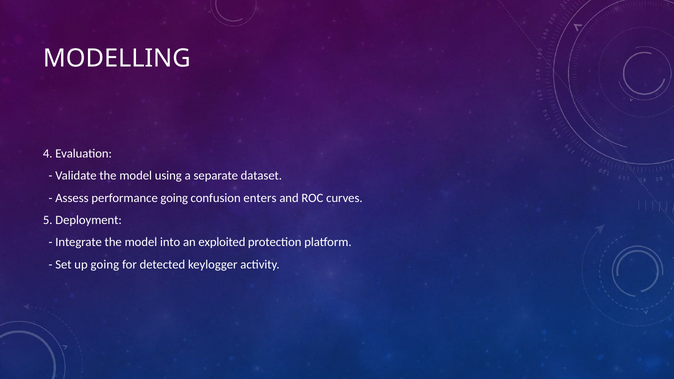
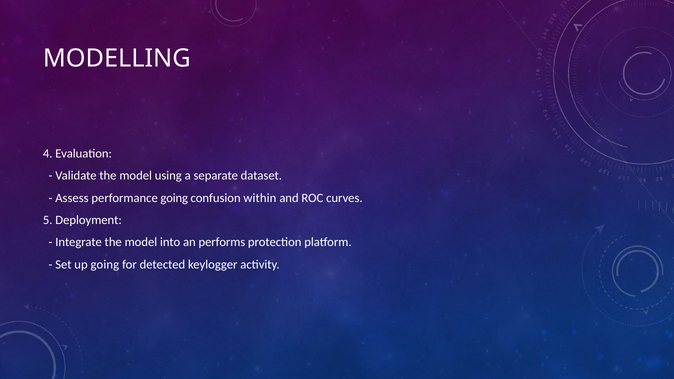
enters: enters -> within
exploited: exploited -> performs
